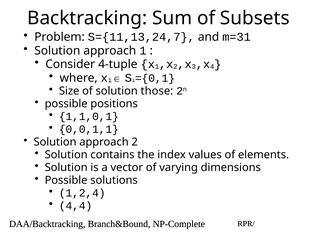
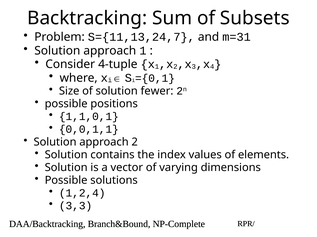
those: those -> fewer
4,4: 4,4 -> 3,3
